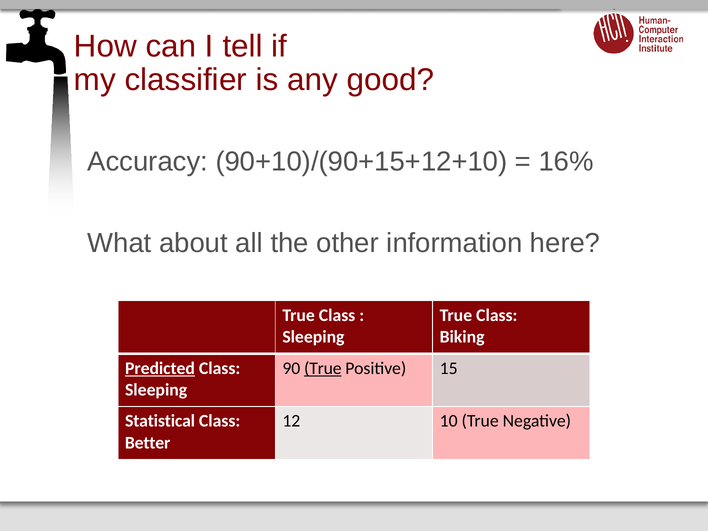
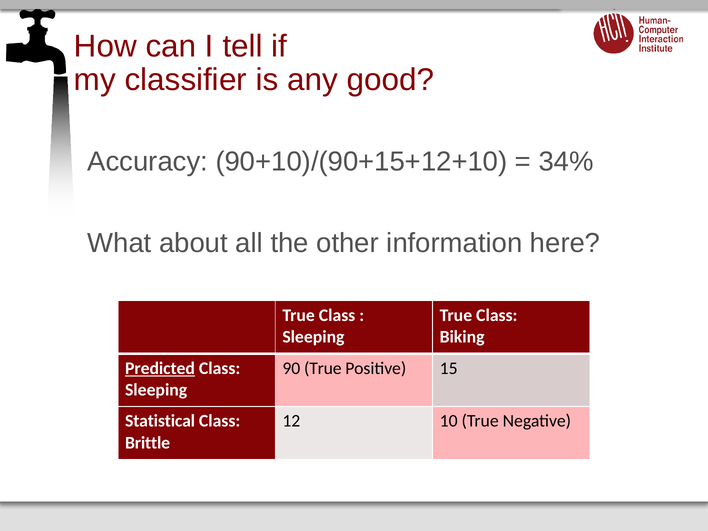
16%: 16% -> 34%
True at (323, 368) underline: present -> none
Better: Better -> Brittle
